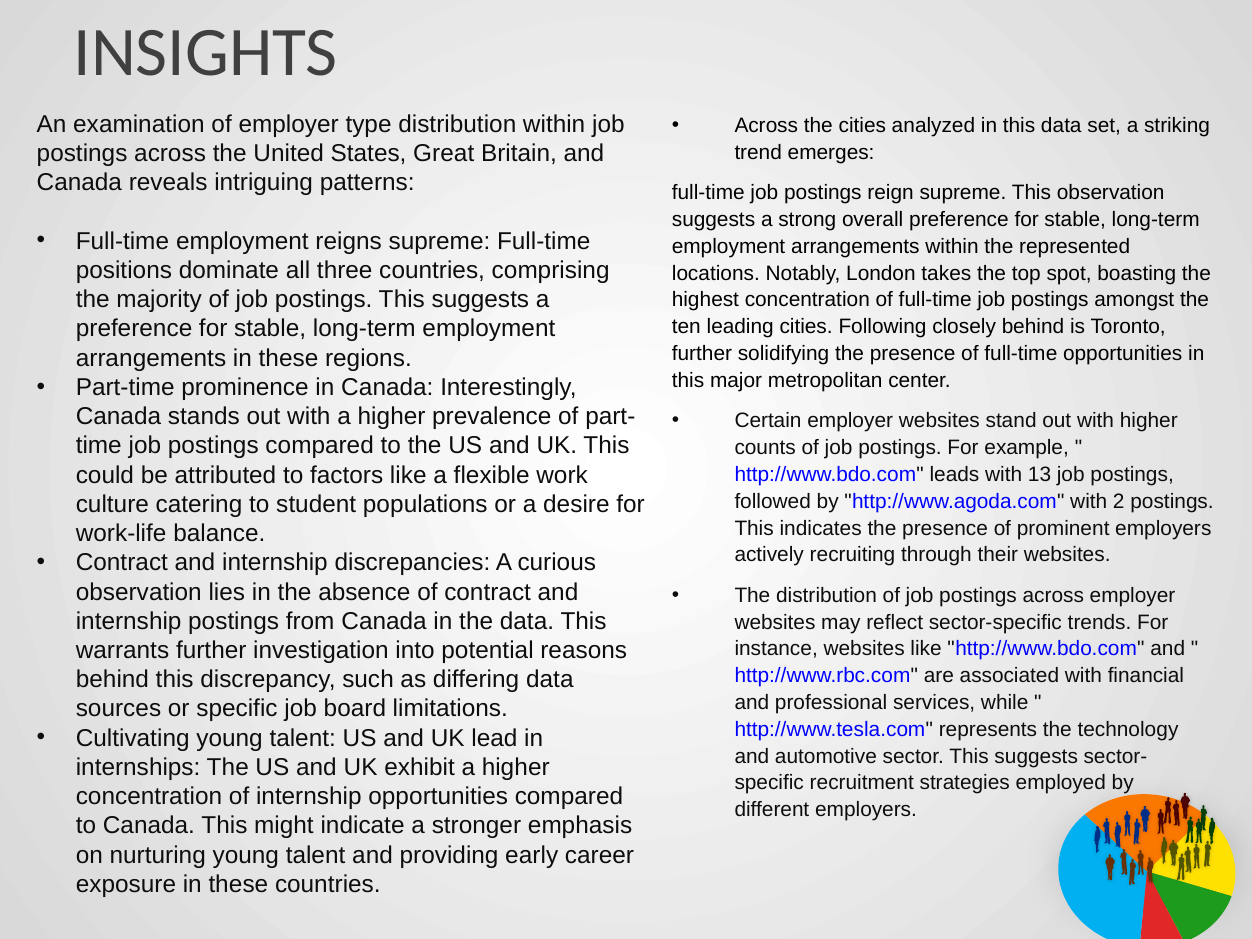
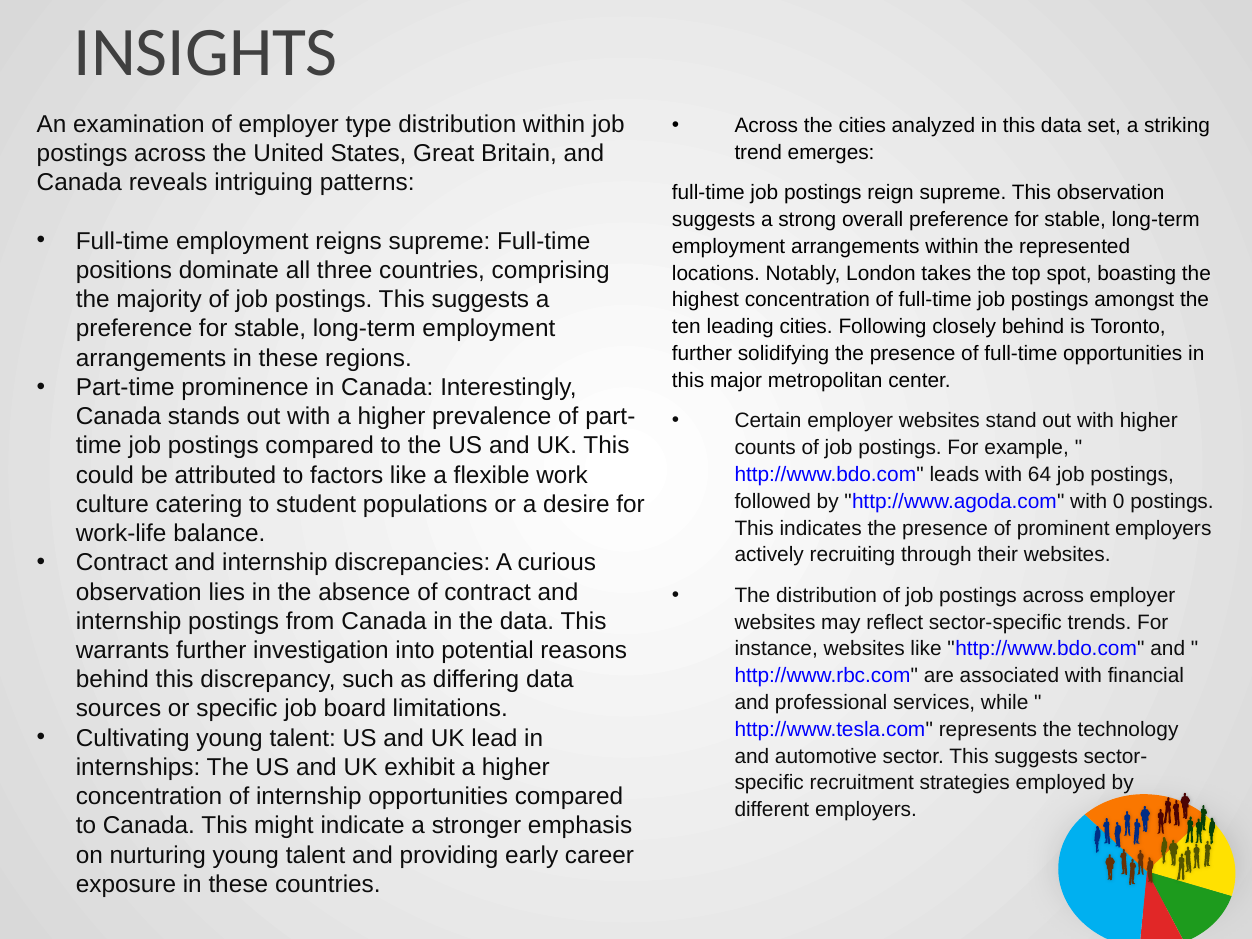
13: 13 -> 64
2: 2 -> 0
